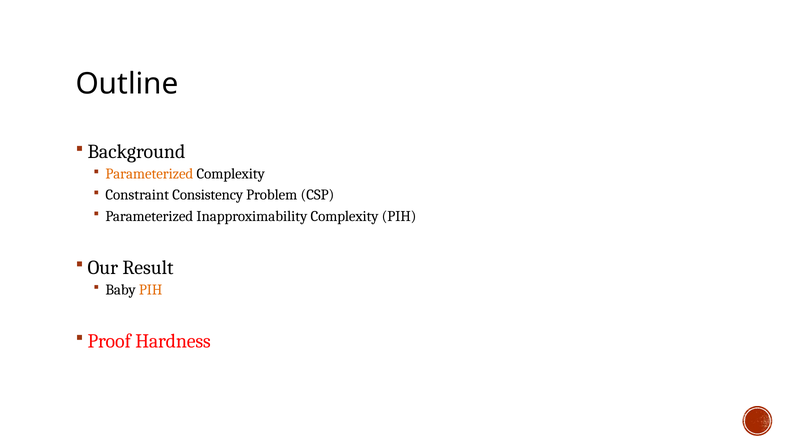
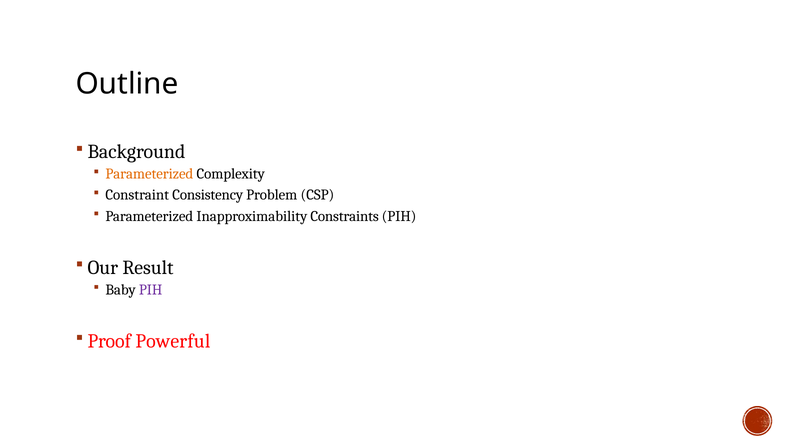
Inapproximability Complexity: Complexity -> Constraints
PIH at (151, 289) colour: orange -> purple
Hardness: Hardness -> Powerful
